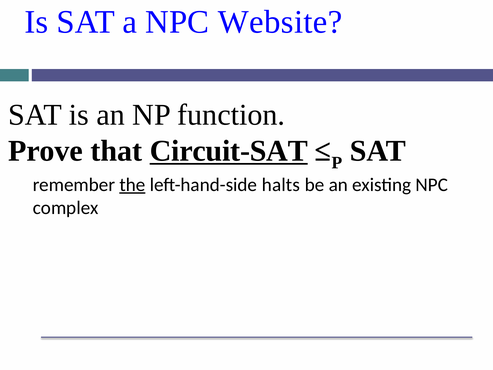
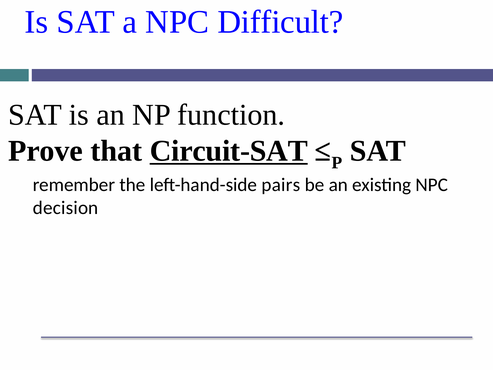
Website: Website -> Difficult
the underline: present -> none
halts: halts -> pairs
complex: complex -> decision
